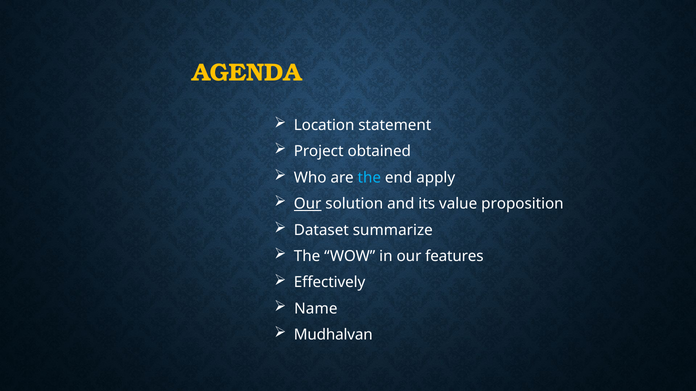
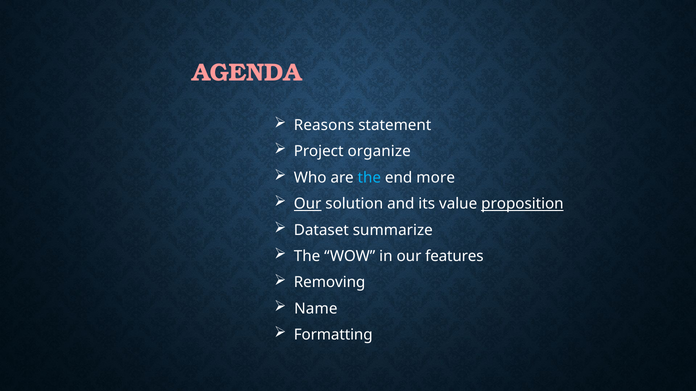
AGENDA colour: yellow -> pink
Location: Location -> Reasons
obtained: obtained -> organize
apply: apply -> more
proposition underline: none -> present
Effectively: Effectively -> Removing
Mudhalvan: Mudhalvan -> Formatting
